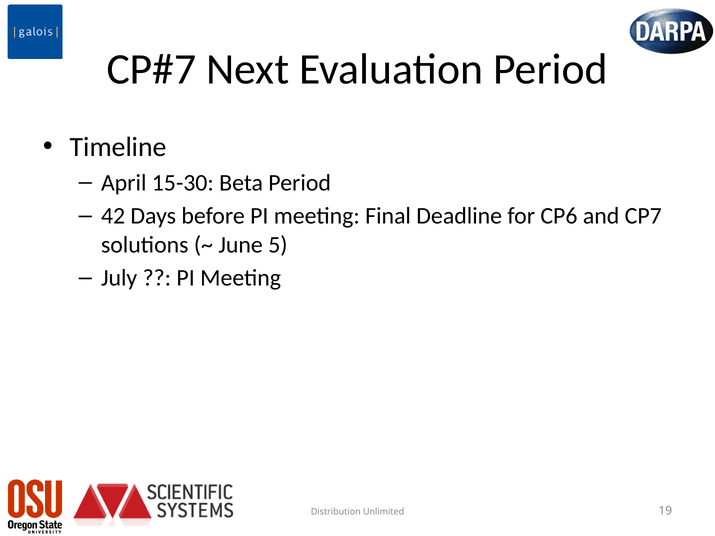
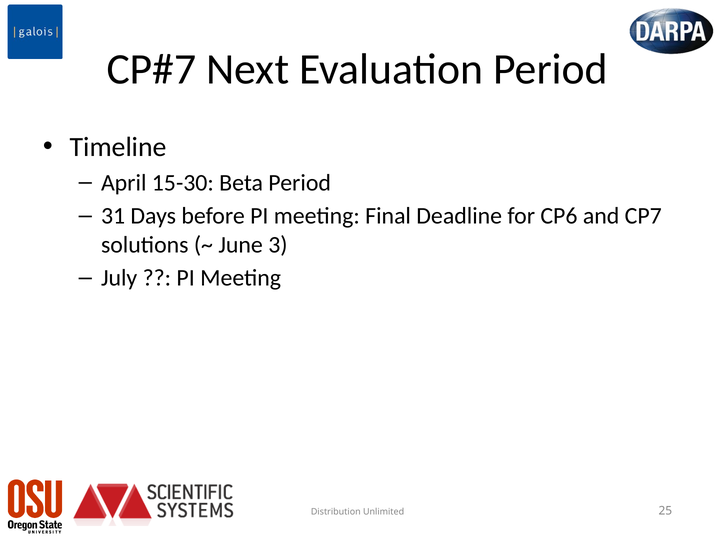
42: 42 -> 31
5: 5 -> 3
19: 19 -> 25
